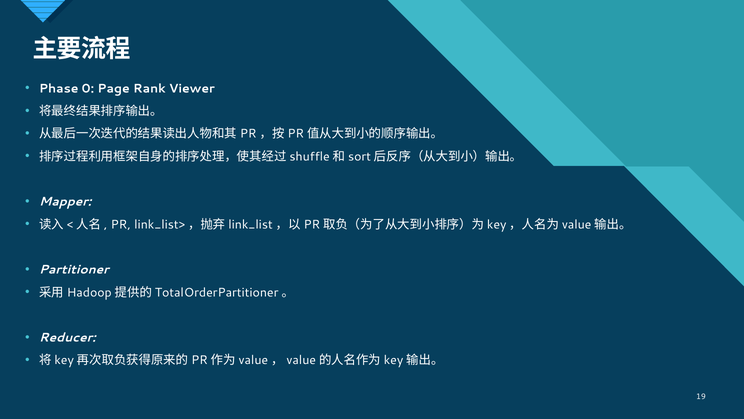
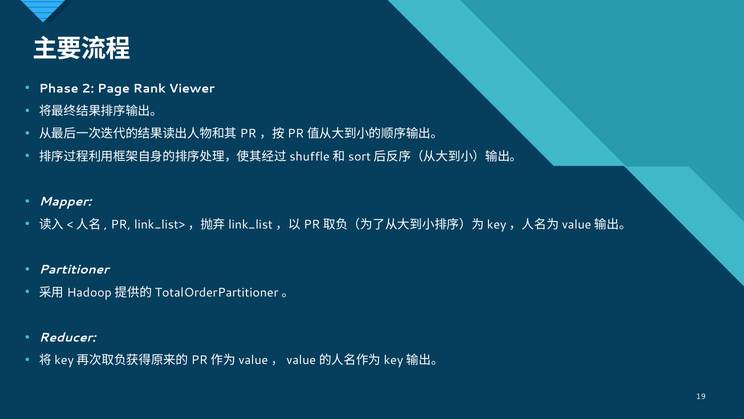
0: 0 -> 2
